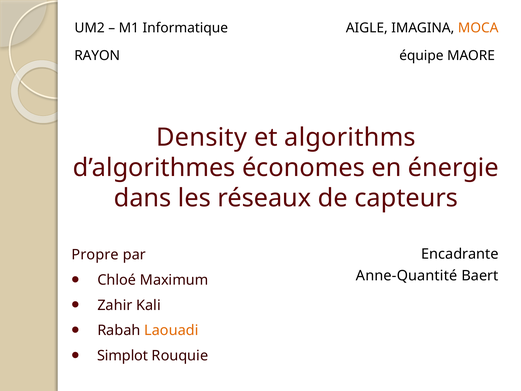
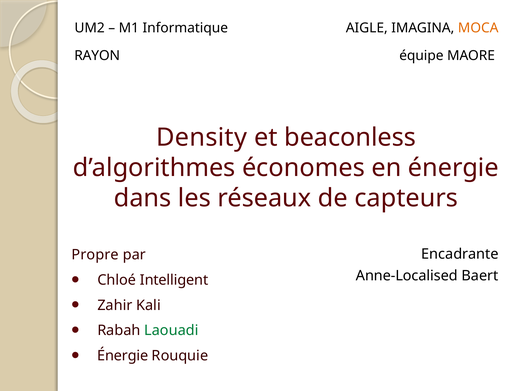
algorithms: algorithms -> beaconless
Maximum: Maximum -> Intelligent
Anne-Quantité: Anne-Quantité -> Anne-Localised
Laouadi colour: orange -> green
Simplot at (123, 355): Simplot -> Énergie
